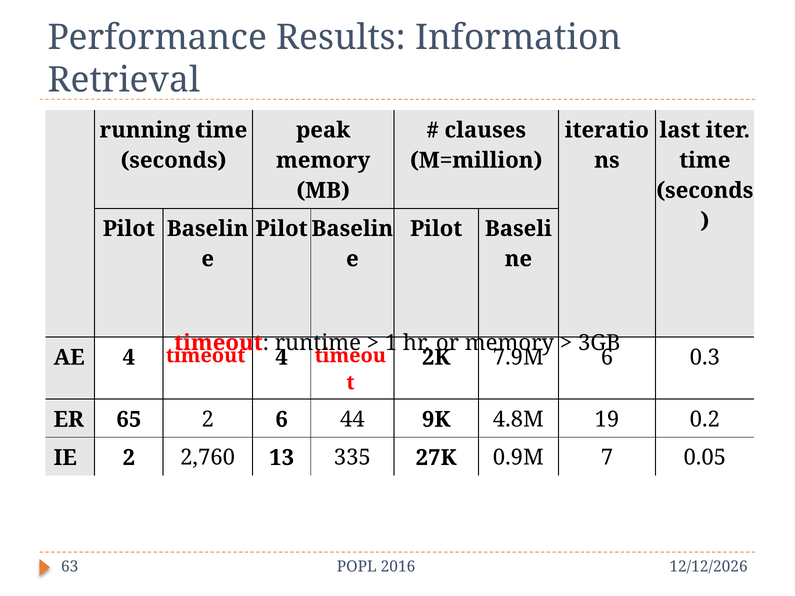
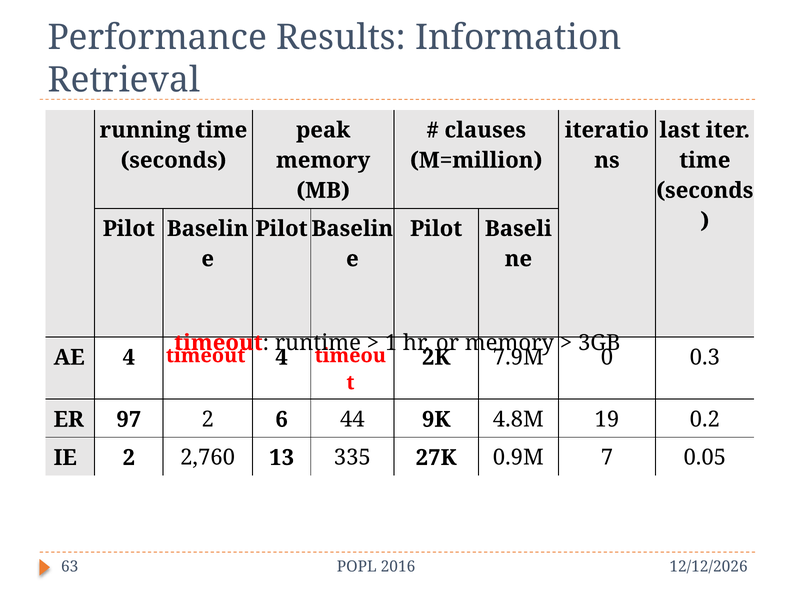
7.9M 6: 6 -> 0
65: 65 -> 97
